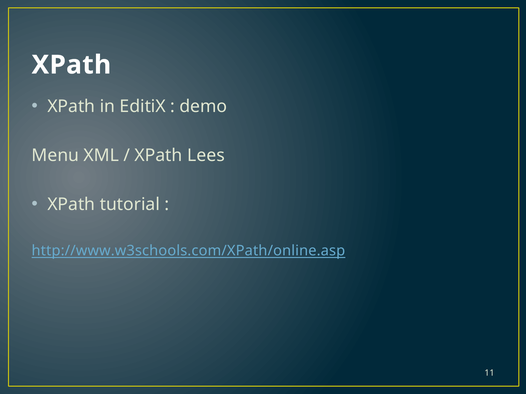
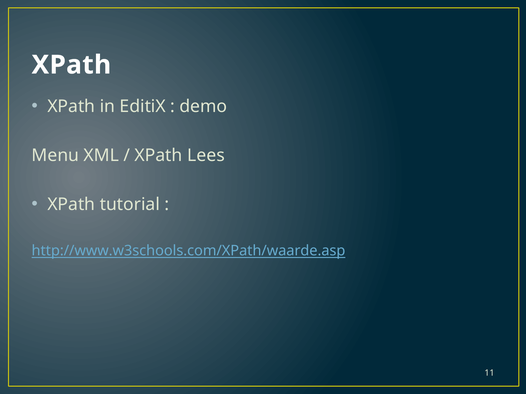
http://www.w3schools.com/XPath/online.asp: http://www.w3schools.com/XPath/online.asp -> http://www.w3schools.com/XPath/waarde.asp
